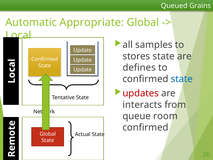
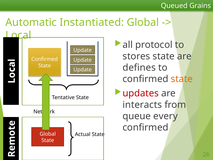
Appropriate: Appropriate -> Instantiated
samples: samples -> protocol
state at (182, 79) colour: blue -> orange
room: room -> every
